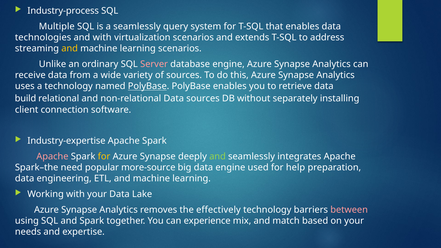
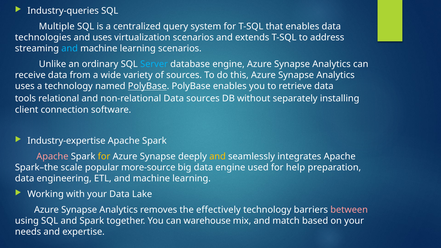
Industry-process: Industry-process -> Industry-queries
a seamlessly: seamlessly -> centralized
and with: with -> uses
and at (70, 48) colour: yellow -> light blue
Server colour: pink -> light blue
build: build -> tools
and at (218, 157) colour: light green -> yellow
need: need -> scale
experience: experience -> warehouse
